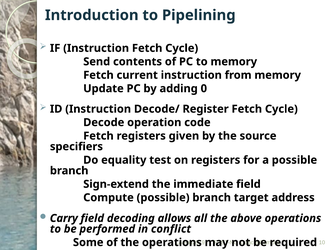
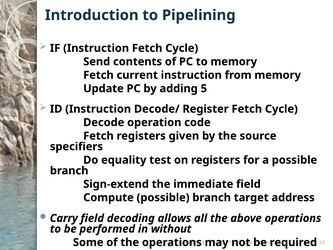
0: 0 -> 5
conflict: conflict -> without
